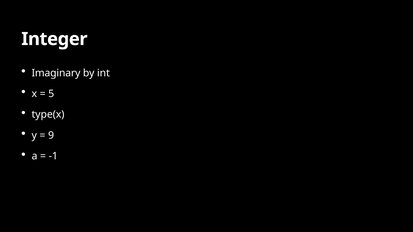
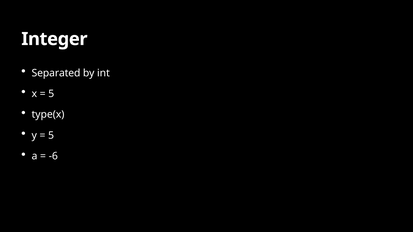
Imaginary: Imaginary -> Separated
9 at (51, 136): 9 -> 5
-1: -1 -> -6
